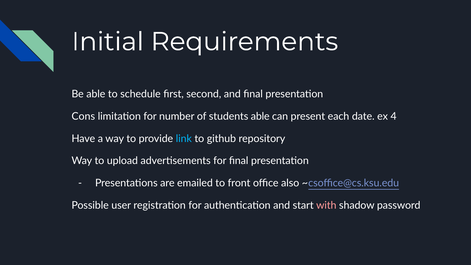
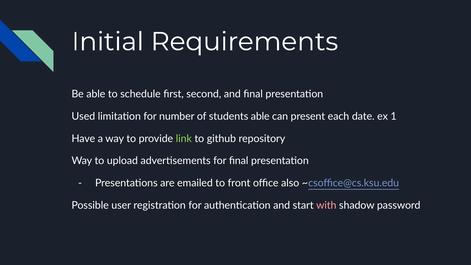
Cons: Cons -> Used
4: 4 -> 1
link colour: light blue -> light green
